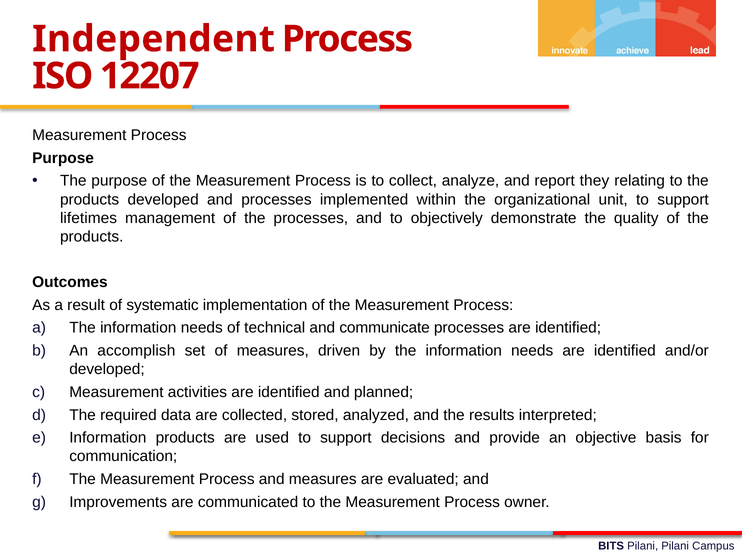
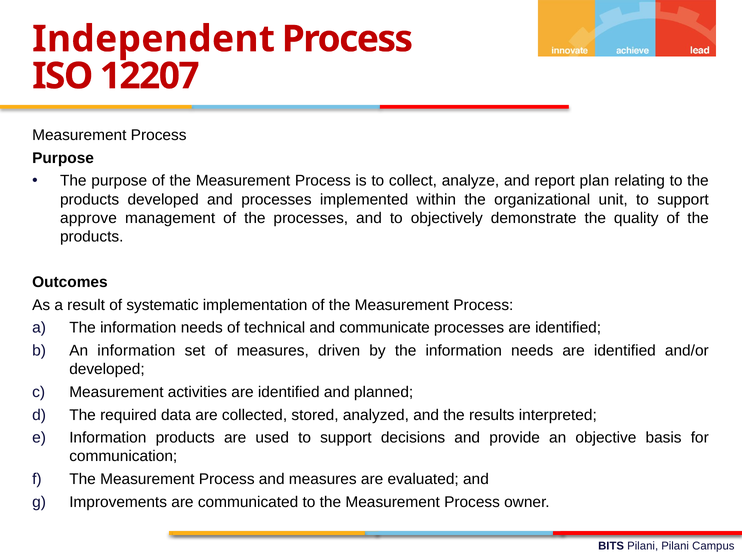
they: they -> plan
lifetimes: lifetimes -> approve
An accomplish: accomplish -> information
